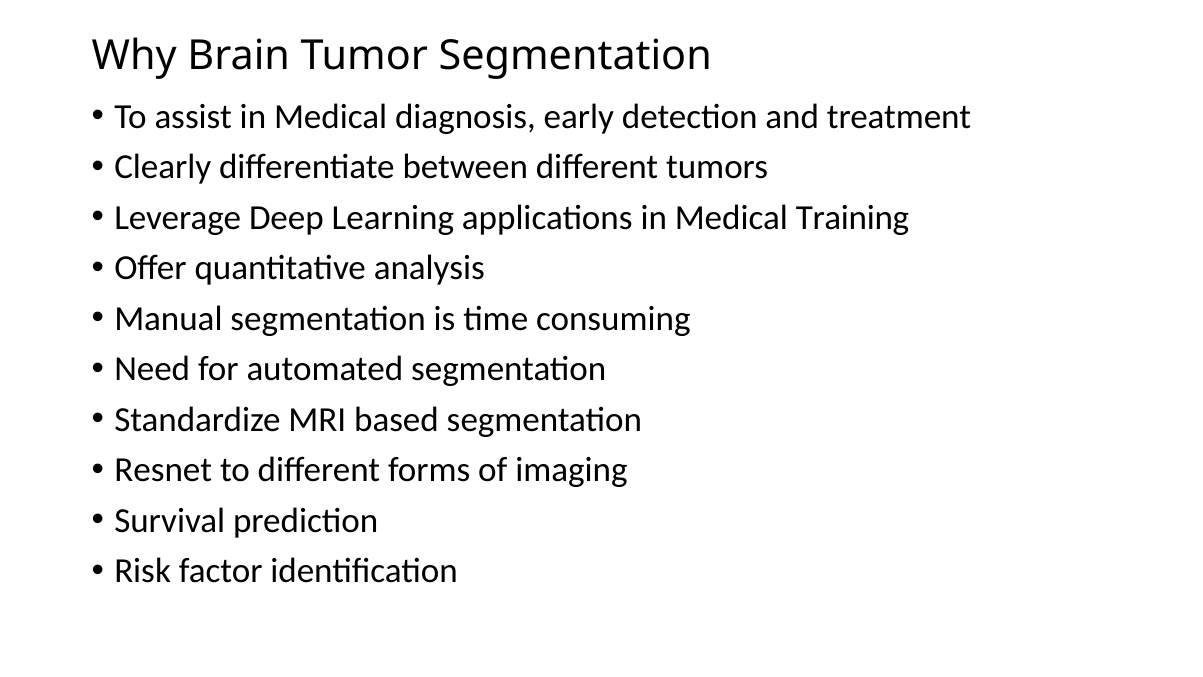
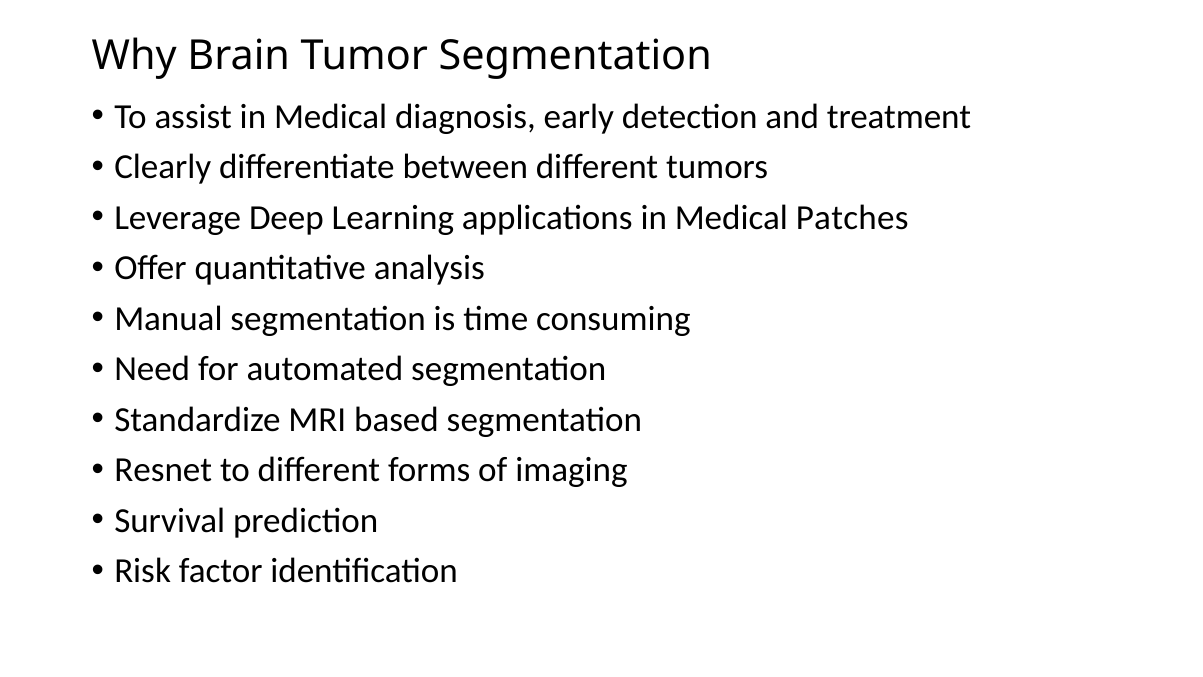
Training: Training -> Patches
